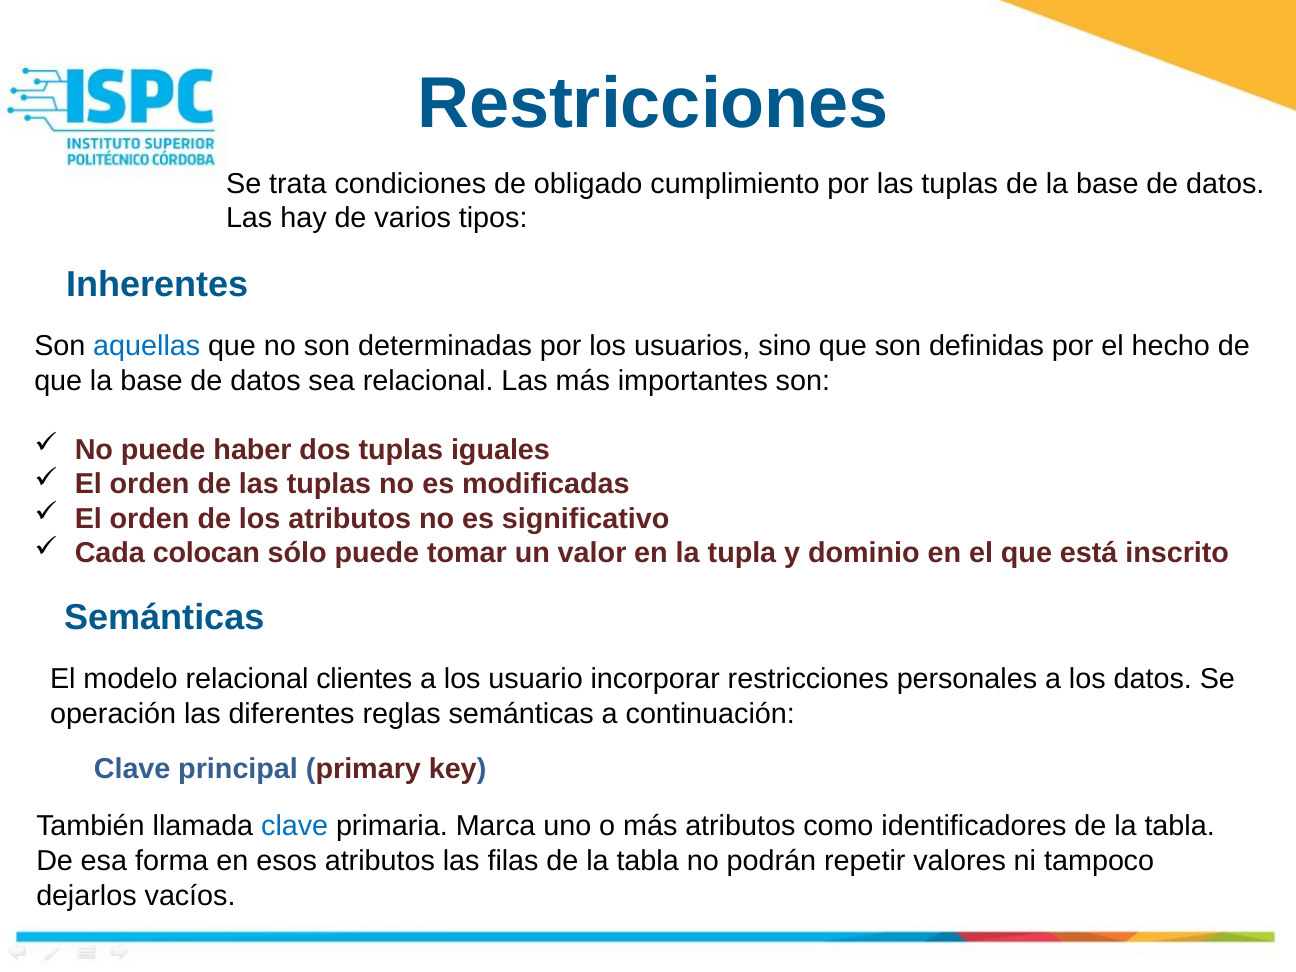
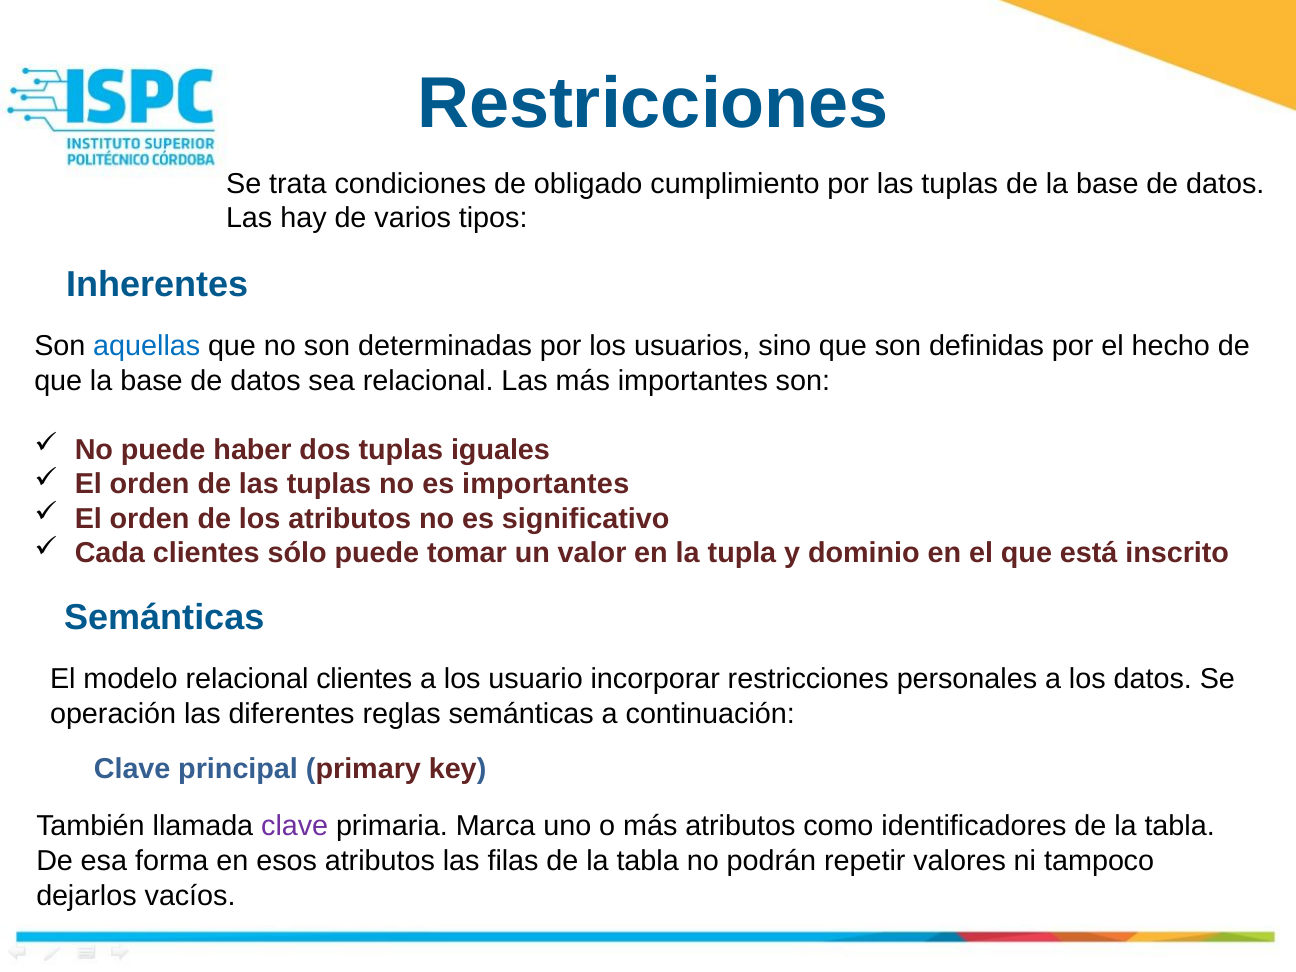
es modificadas: modificadas -> importantes
Cada colocan: colocan -> clientes
clave at (295, 826) colour: blue -> purple
